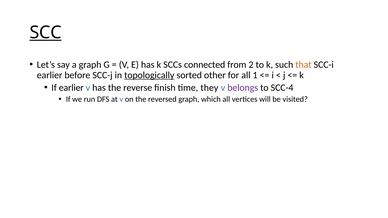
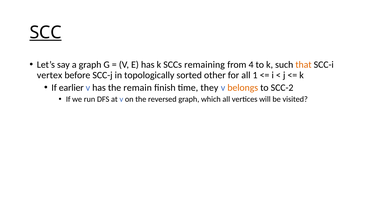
connected: connected -> remaining
2: 2 -> 4
earlier at (50, 75): earlier -> vertex
topologically underline: present -> none
reverse: reverse -> remain
belongs colour: purple -> orange
SCC-4: SCC-4 -> SCC-2
